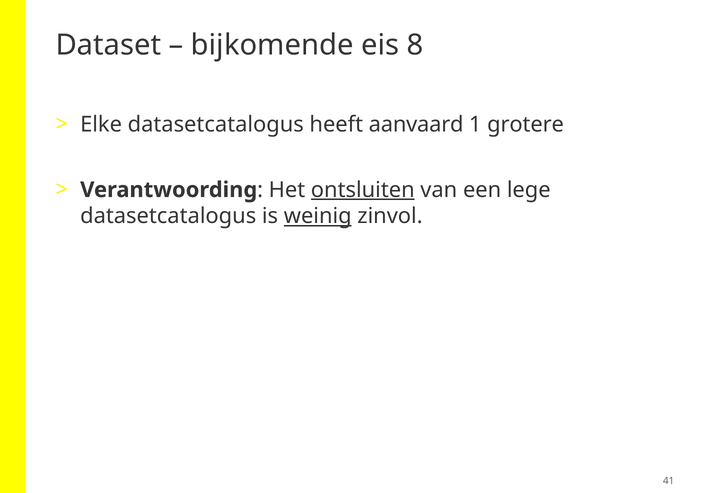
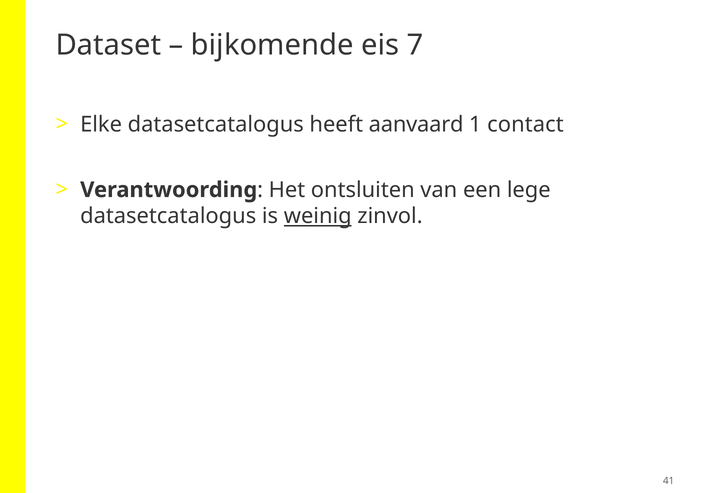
8: 8 -> 7
grotere: grotere -> contact
ontsluiten underline: present -> none
